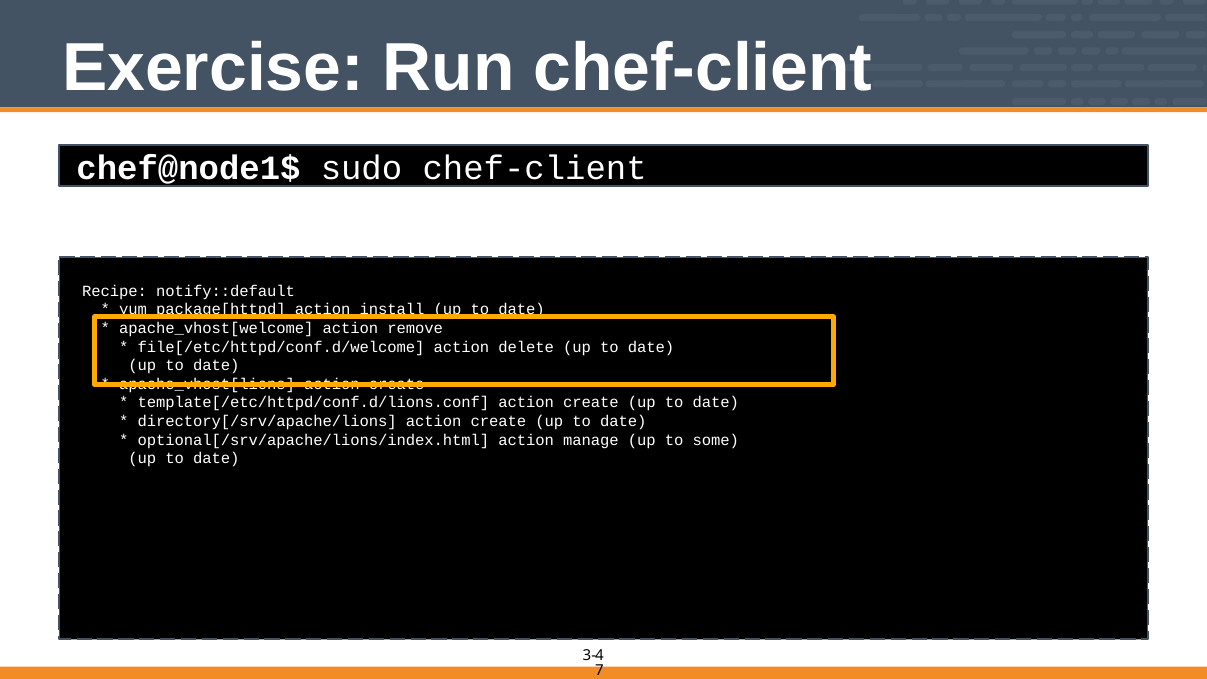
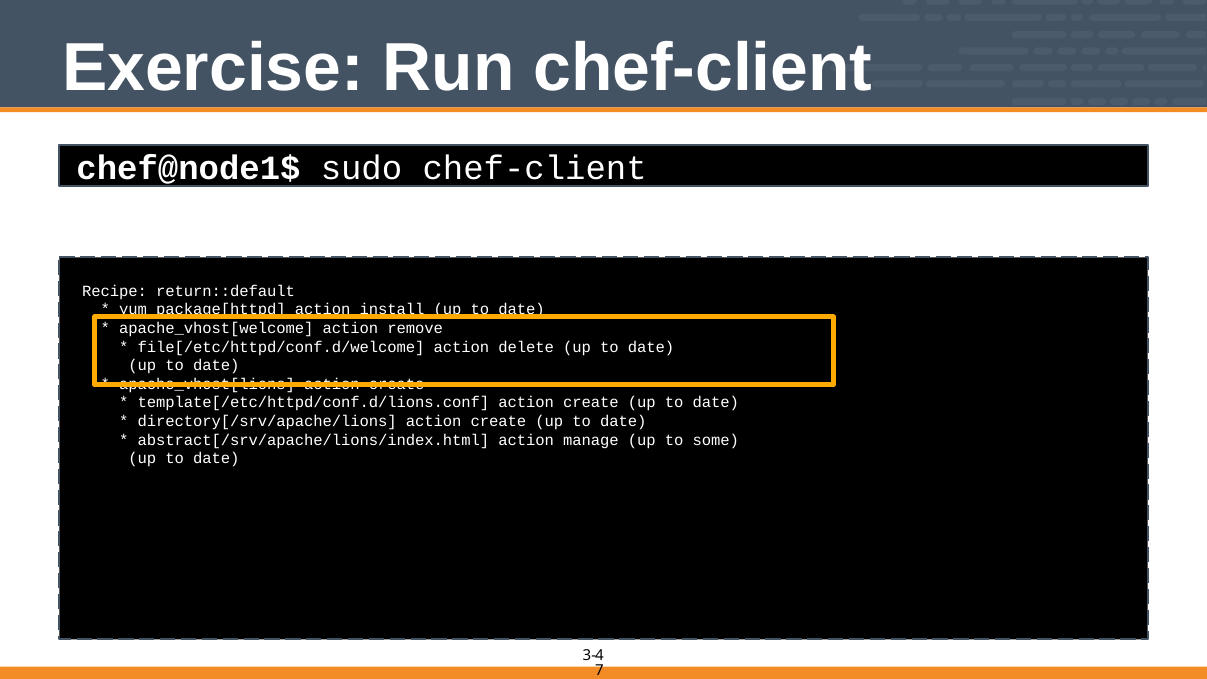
notify::default: notify::default -> return::default
optional[/srv/apache/lions/index.html: optional[/srv/apache/lions/index.html -> abstract[/srv/apache/lions/index.html
